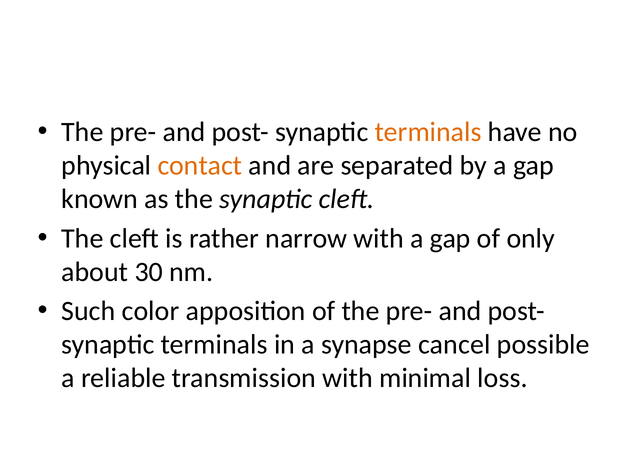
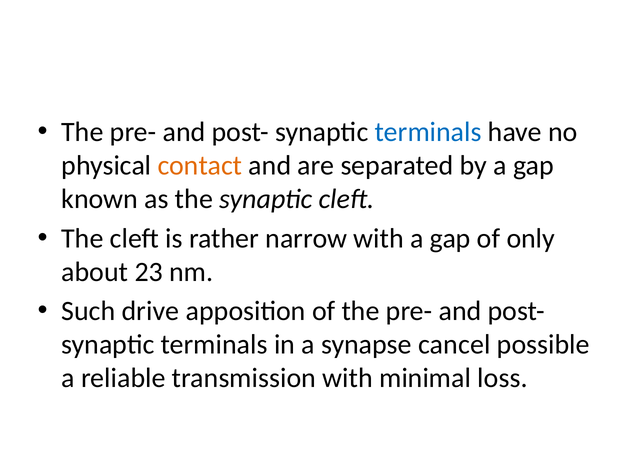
terminals at (428, 132) colour: orange -> blue
30: 30 -> 23
color: color -> drive
